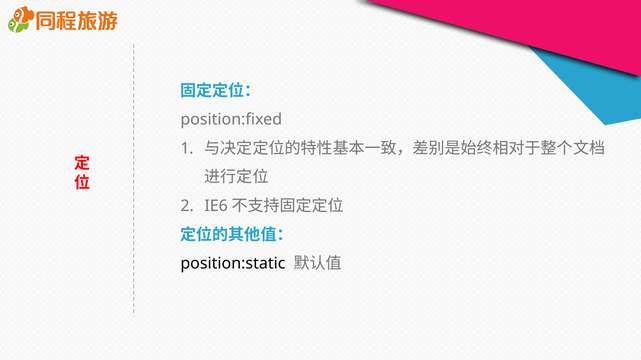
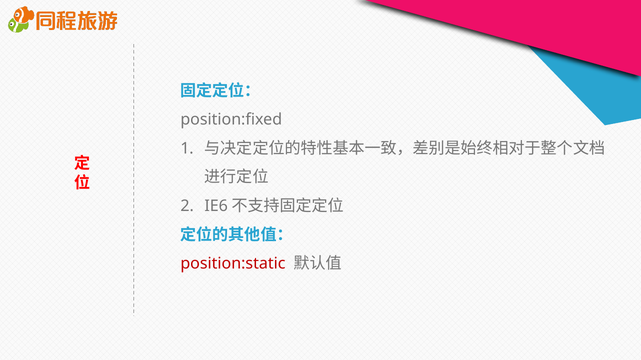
position:static colour: black -> red
